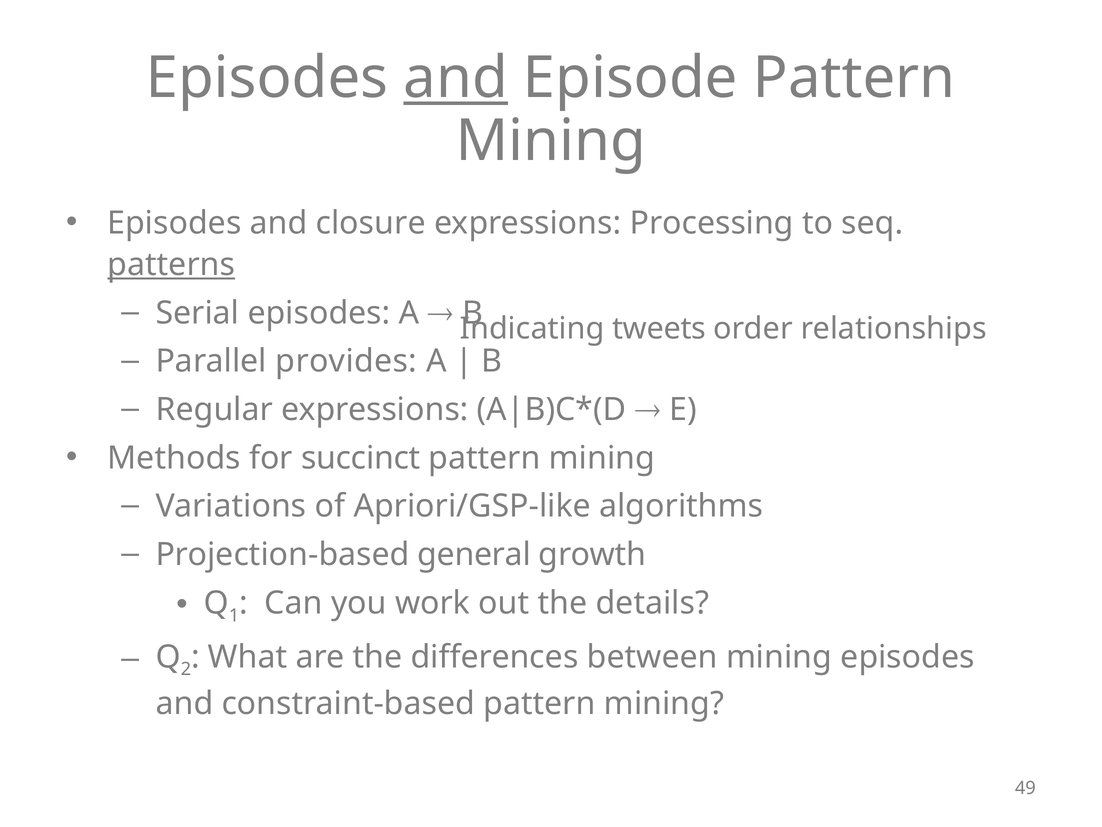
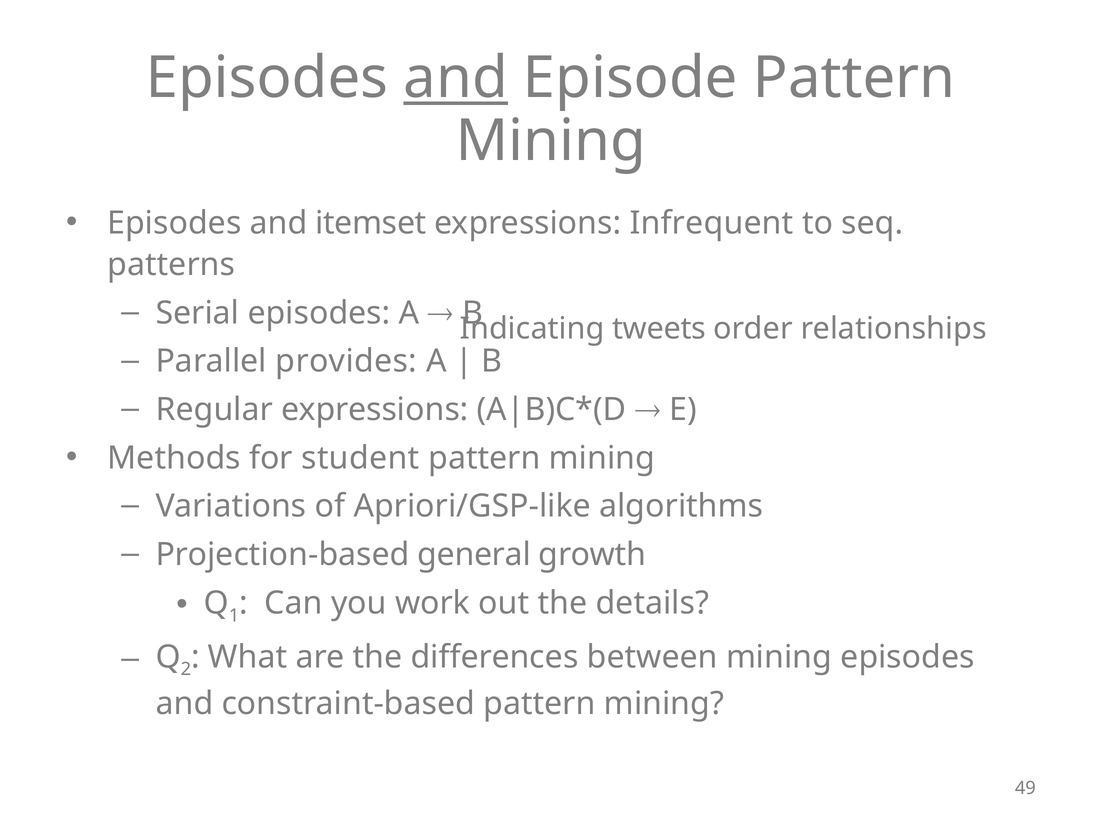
closure: closure -> itemset
Processing: Processing -> Infrequent
patterns underline: present -> none
succinct: succinct -> student
